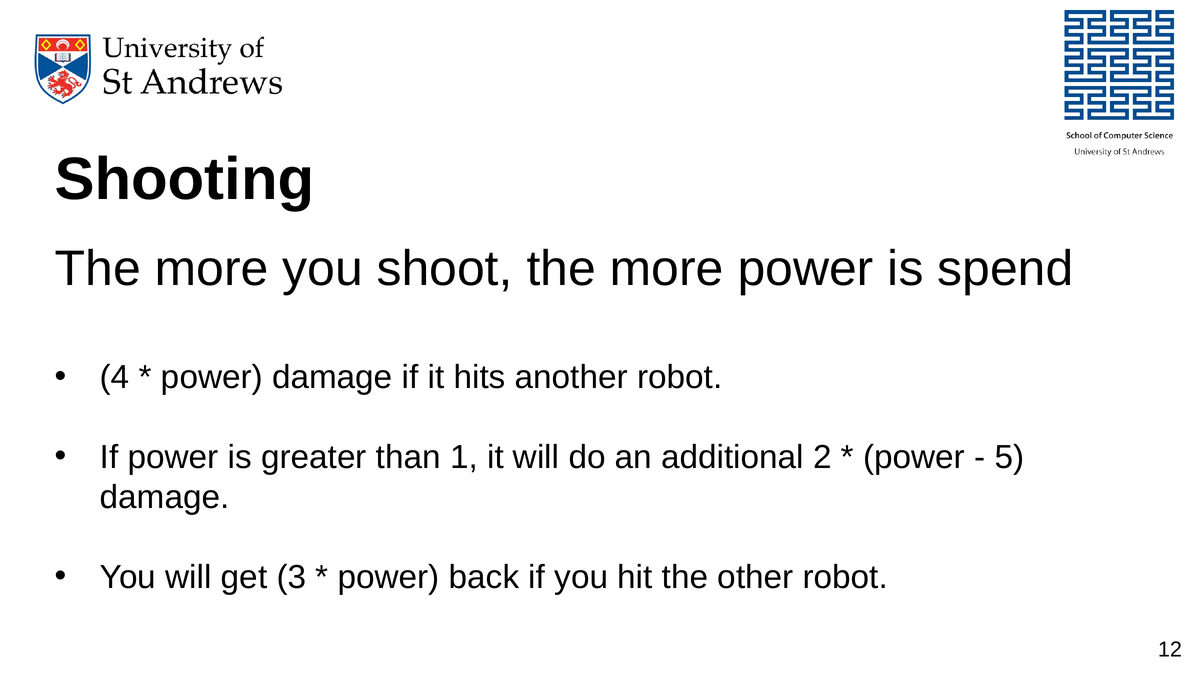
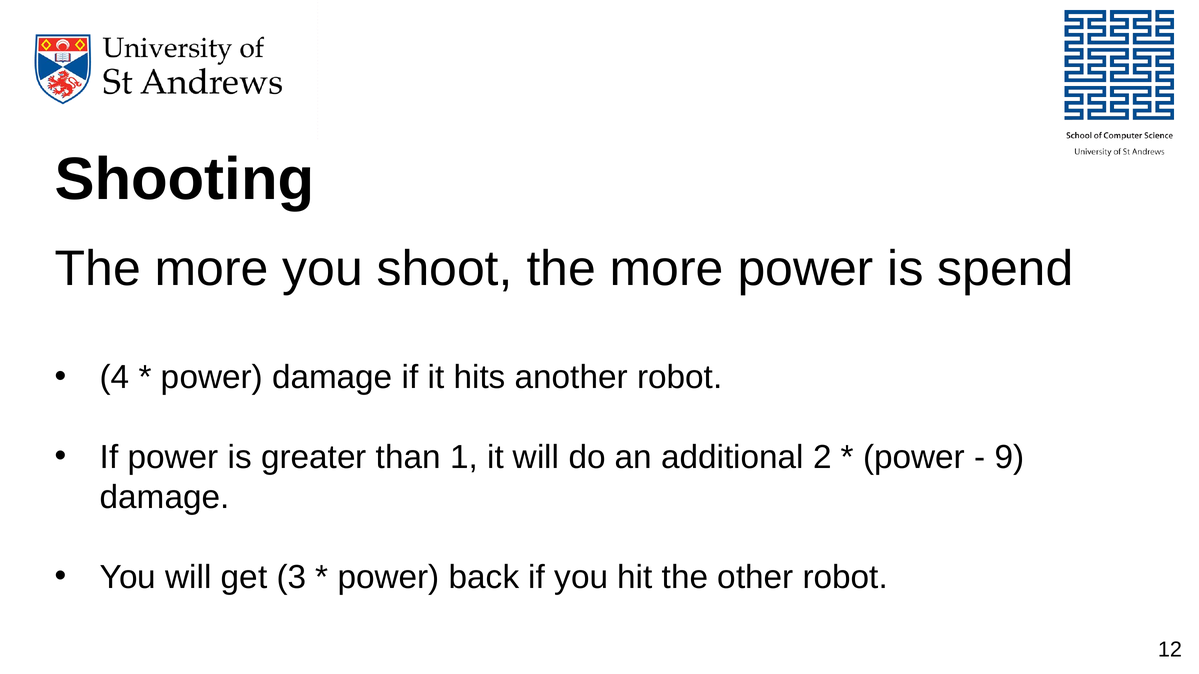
5: 5 -> 9
